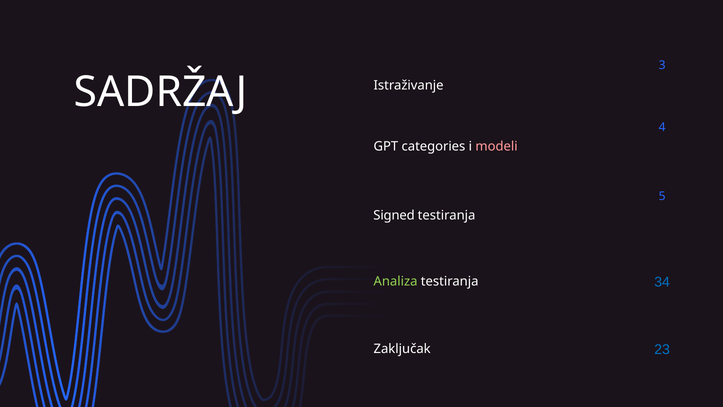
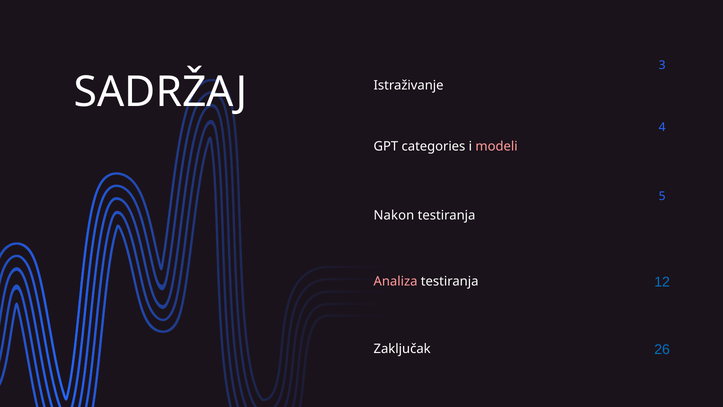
Signed: Signed -> Nakon
Analiza colour: light green -> pink
34: 34 -> 12
23: 23 -> 26
